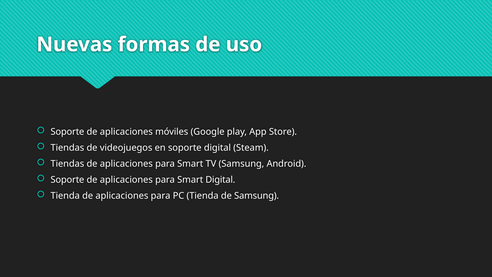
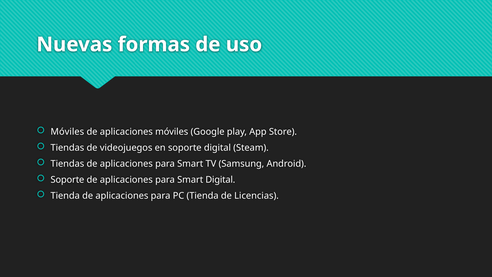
Soporte at (67, 132): Soporte -> Móviles
de Samsung: Samsung -> Licencias
